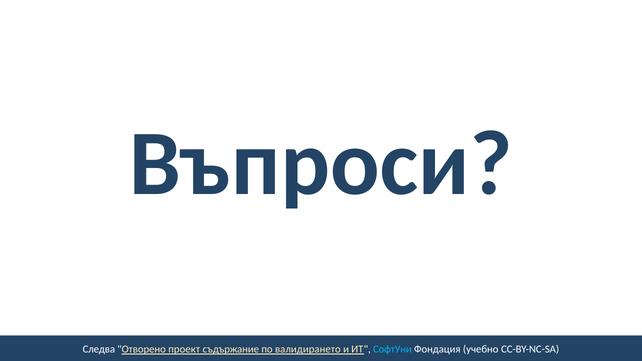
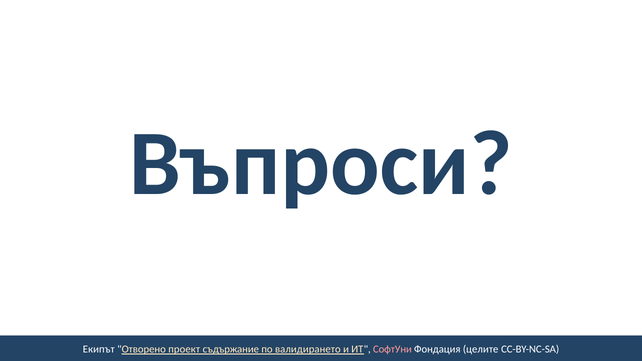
Следва: Следва -> Екипът
СофтУни colour: light blue -> pink
учебно: учебно -> целите
